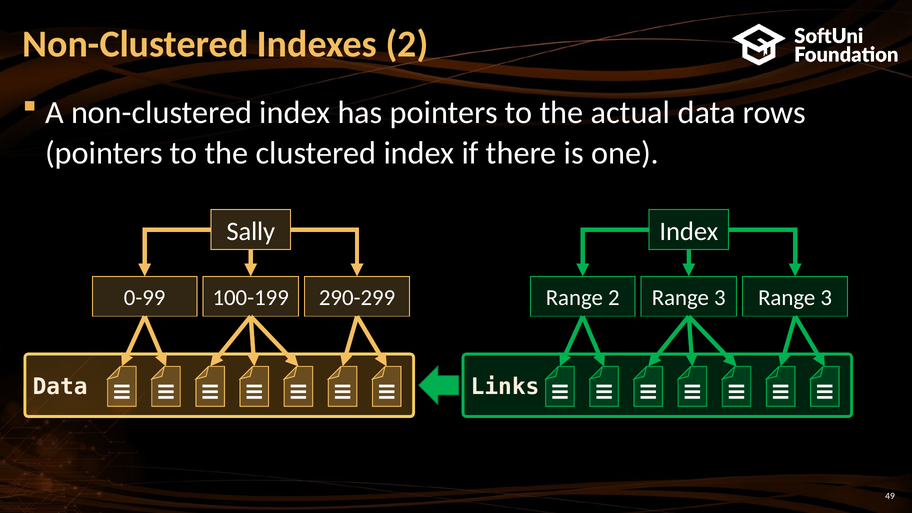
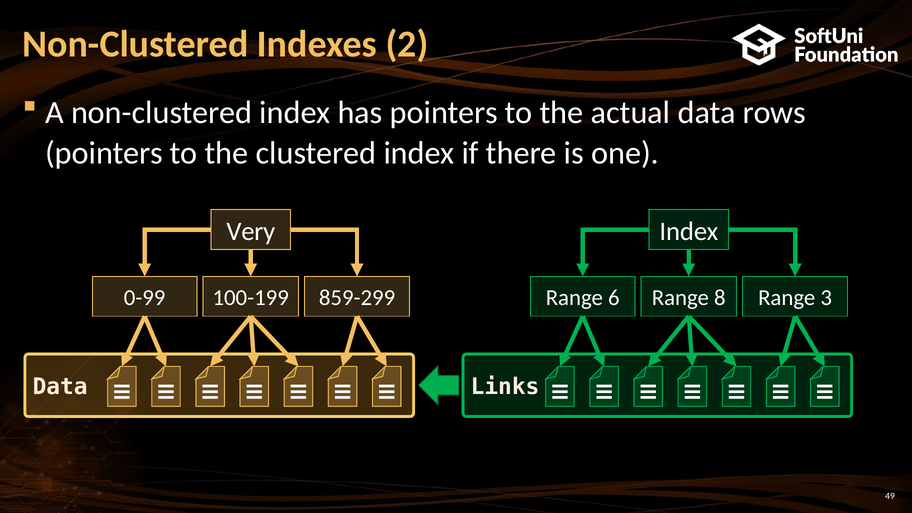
Sally: Sally -> Very
290-299: 290-299 -> 859-299
Range 2: 2 -> 6
3 at (720, 298): 3 -> 8
